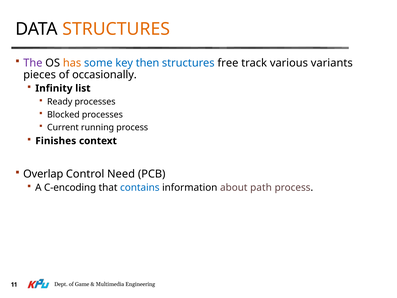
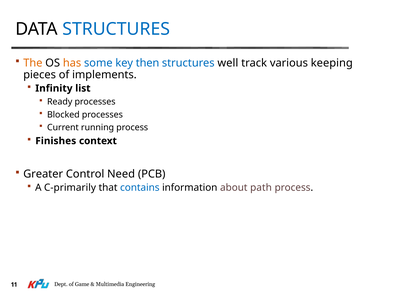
STRUCTURES at (116, 29) colour: orange -> blue
The colour: purple -> orange
free: free -> well
variants: variants -> keeping
occasionally: occasionally -> implements
Overlap: Overlap -> Greater
C-encoding: C-encoding -> C-primarily
